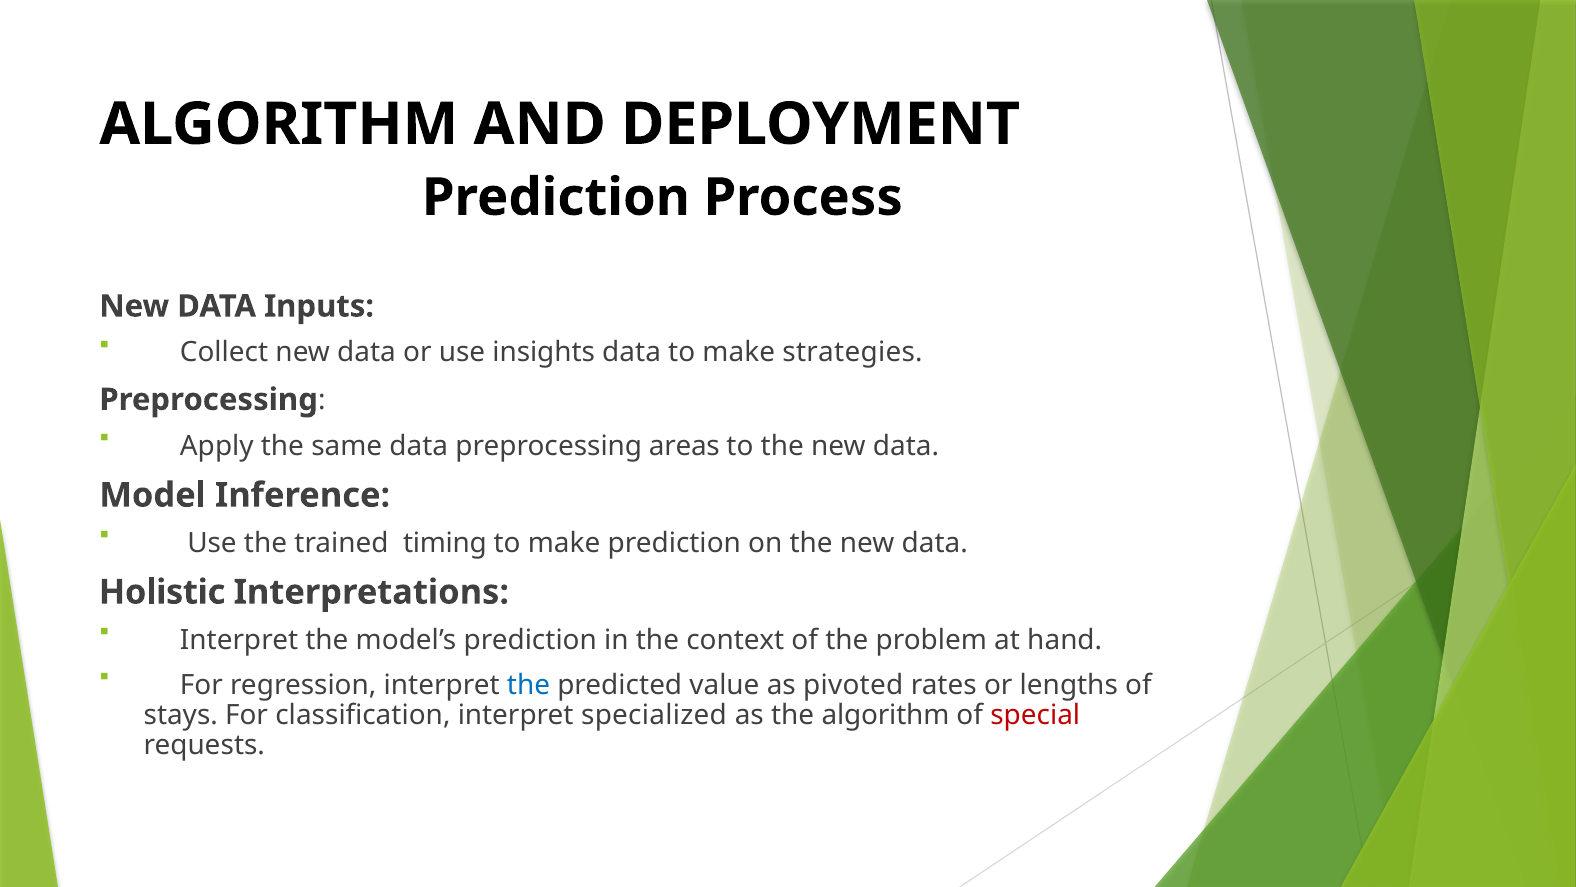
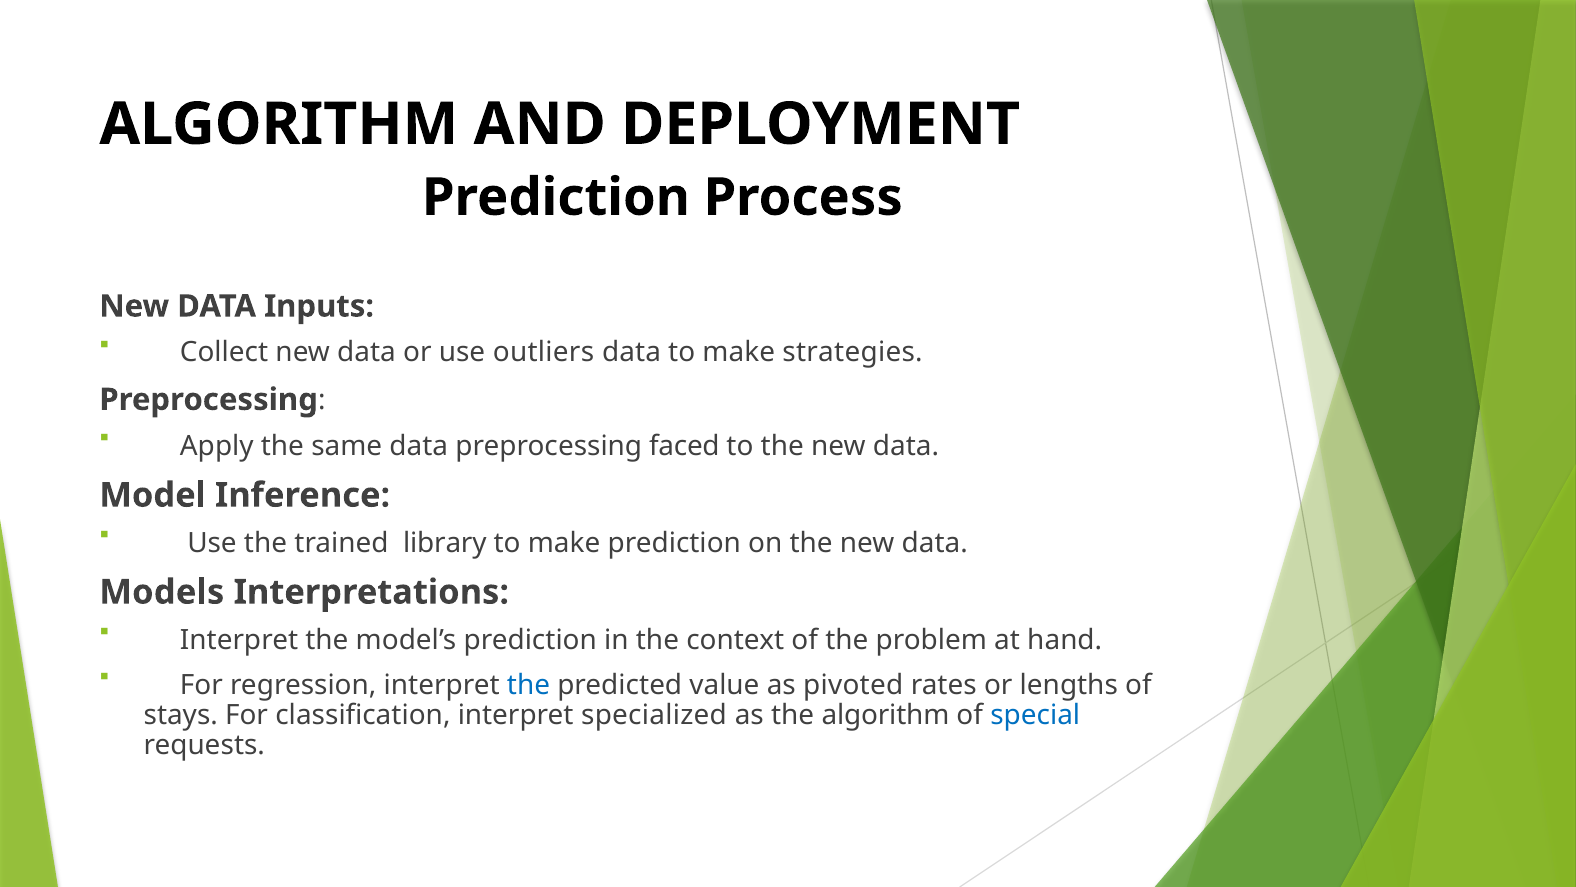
insights: insights -> outliers
areas: areas -> faced
timing: timing -> library
Holistic: Holistic -> Models
special colour: red -> blue
